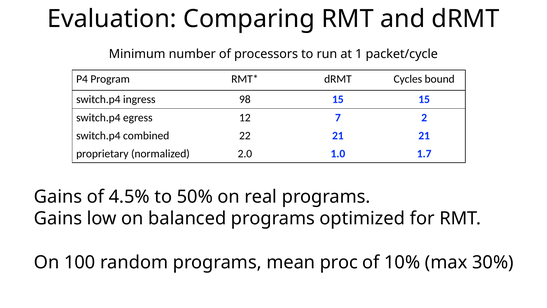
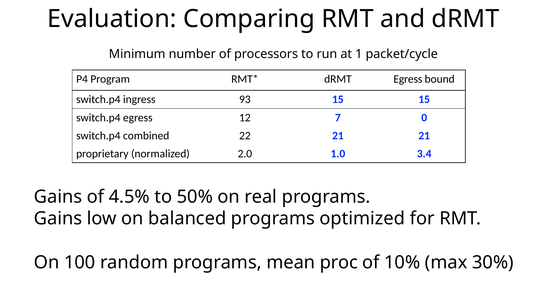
dRMT Cycles: Cycles -> Egress
98: 98 -> 93
2: 2 -> 0
1.7: 1.7 -> 3.4
